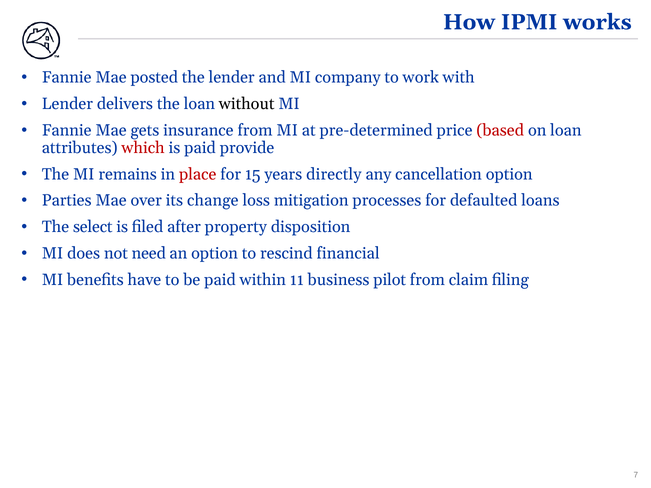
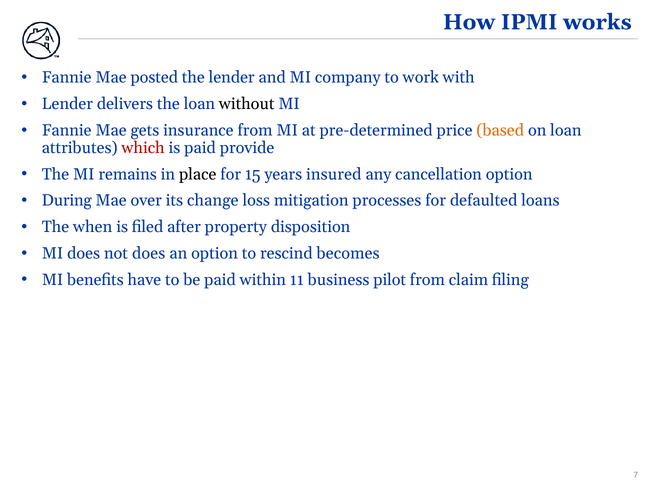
based colour: red -> orange
place colour: red -> black
directly: directly -> insured
Parties: Parties -> During
select: select -> when
not need: need -> does
financial: financial -> becomes
